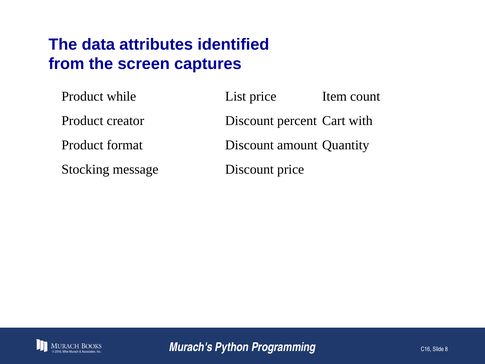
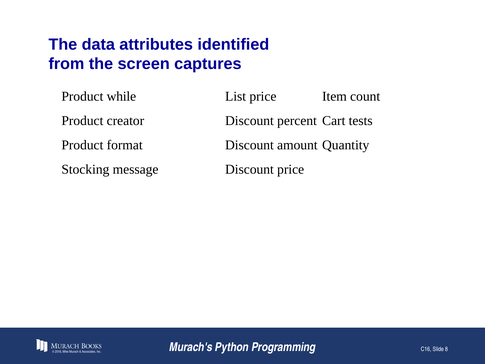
with: with -> tests
